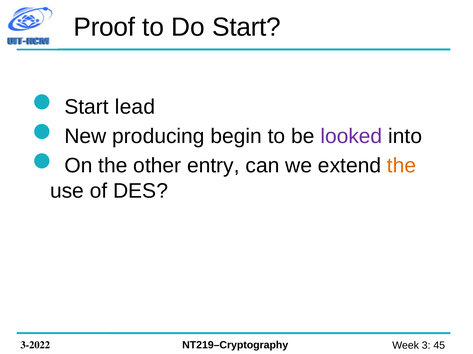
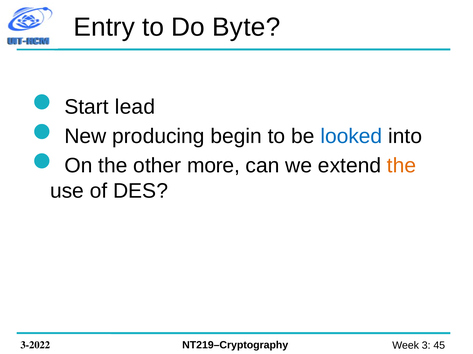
Proof: Proof -> Entry
Do Start: Start -> Byte
looked colour: purple -> blue
entry: entry -> more
